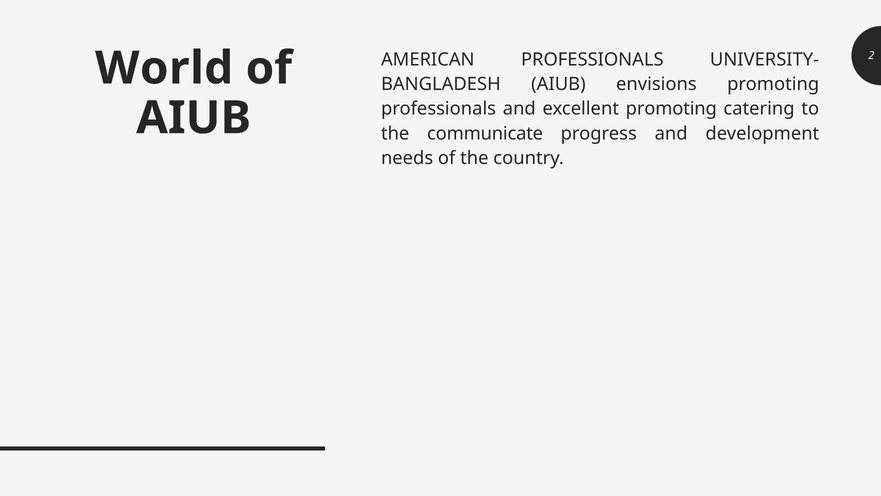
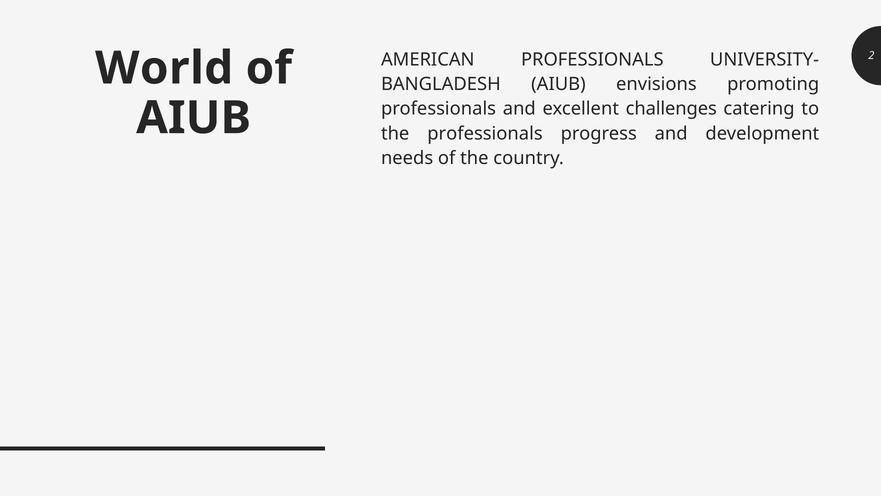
excellent promoting: promoting -> challenges
the communicate: communicate -> professionals
